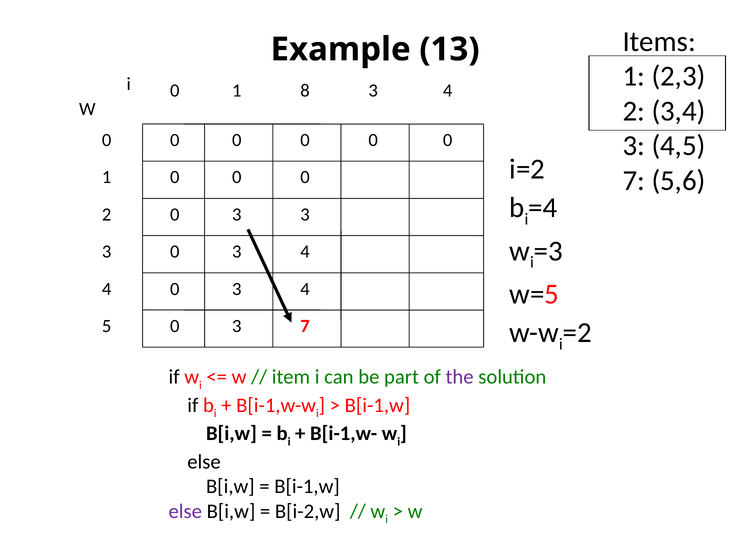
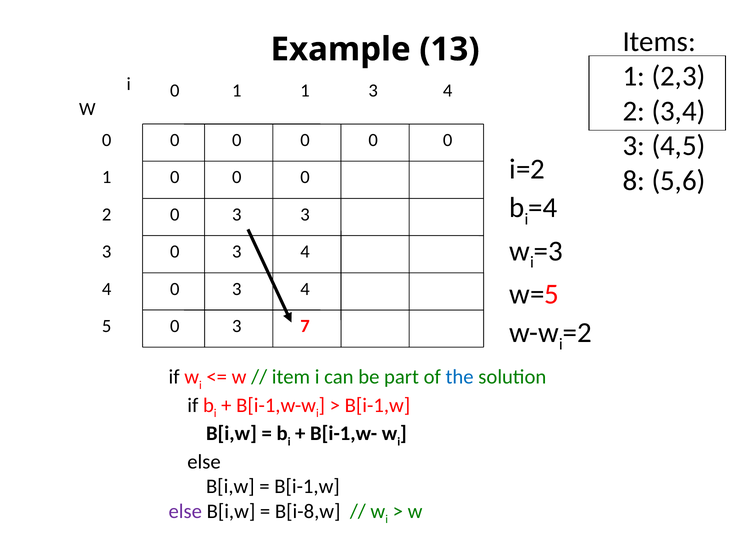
1 8: 8 -> 1
7 at (634, 181): 7 -> 8
the colour: purple -> blue
B[i-2,w: B[i-2,w -> B[i-8,w
